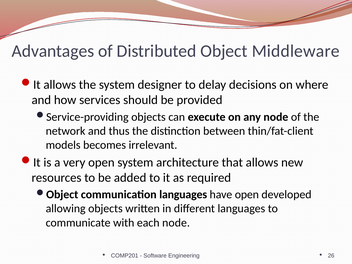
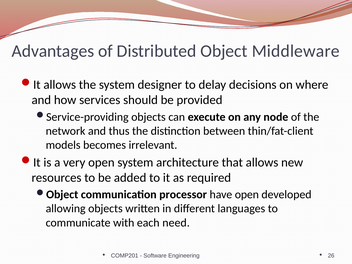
communication languages: languages -> processor
each node: node -> need
